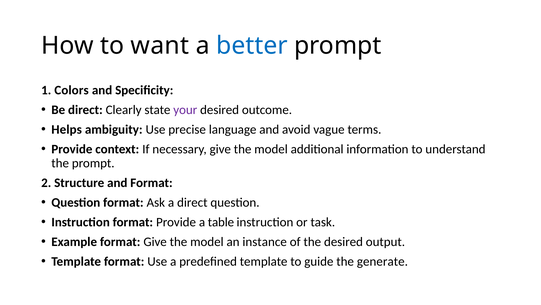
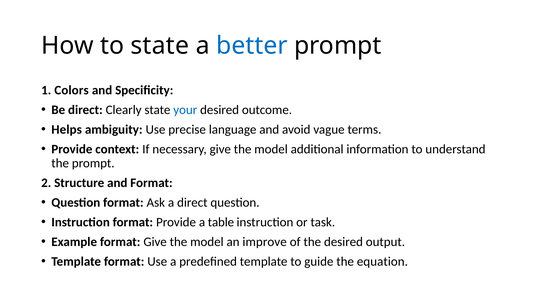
to want: want -> state
your colour: purple -> blue
instance: instance -> improve
generate: generate -> equation
